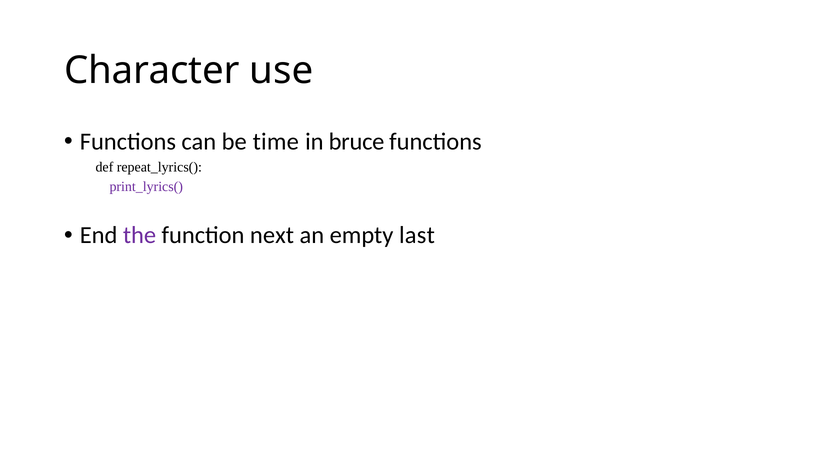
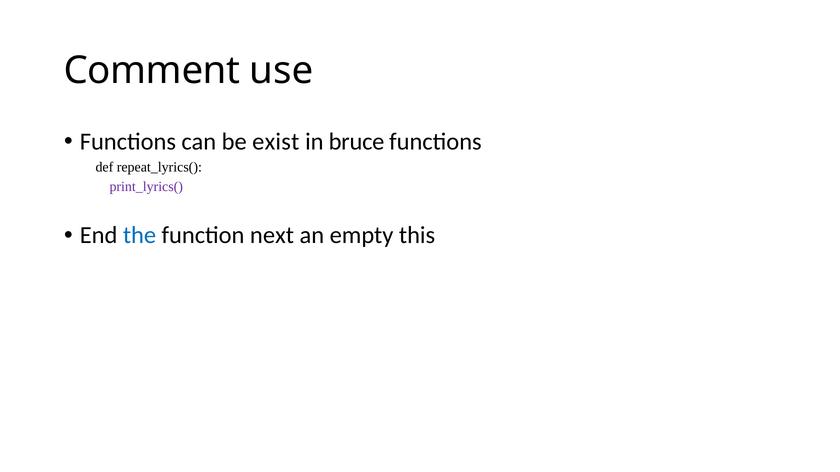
Character: Character -> Comment
time: time -> exist
the colour: purple -> blue
last: last -> this
